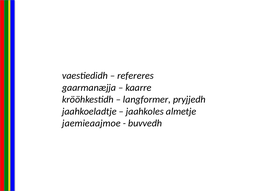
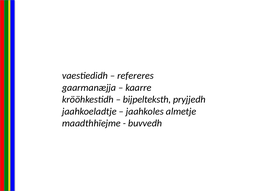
langformer: langformer -> bijpelteksth
jaemieaajmoe: jaemieaajmoe -> maadthhïejme
